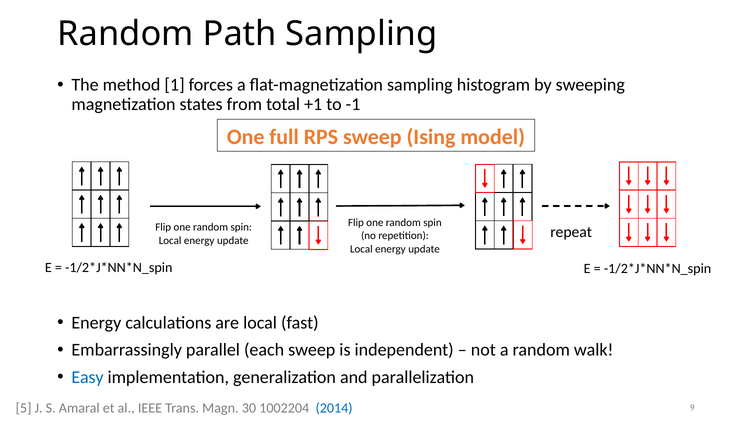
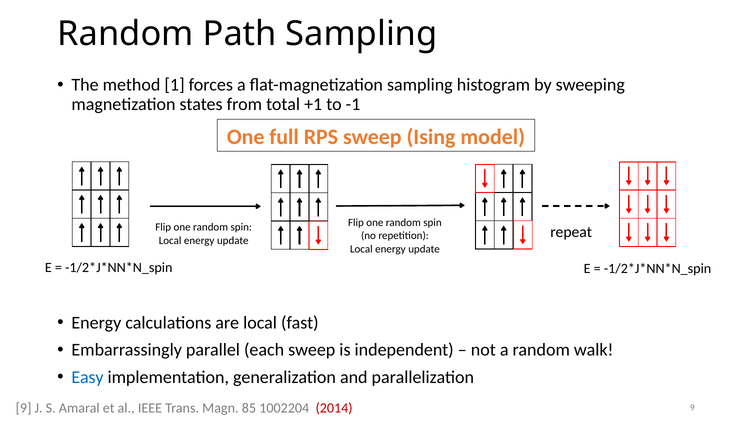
5 at (24, 408): 5 -> 9
30: 30 -> 85
2014 colour: blue -> red
